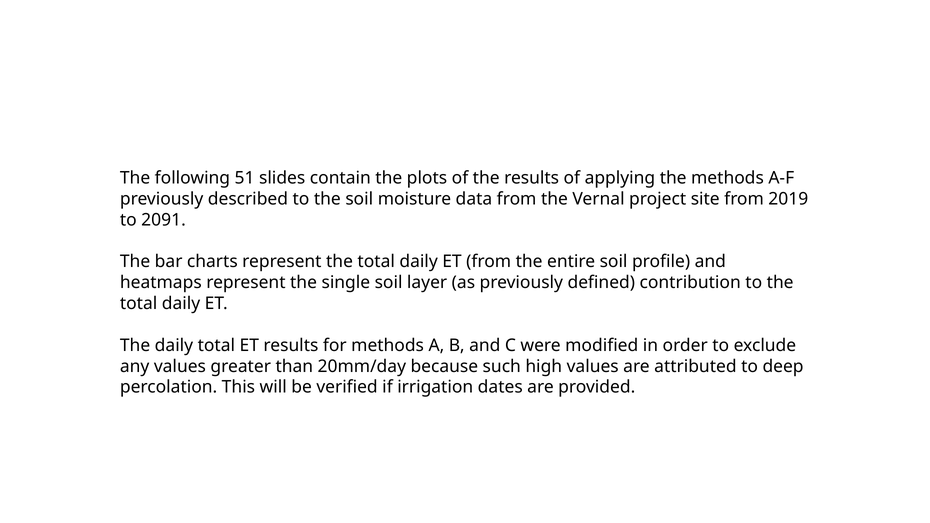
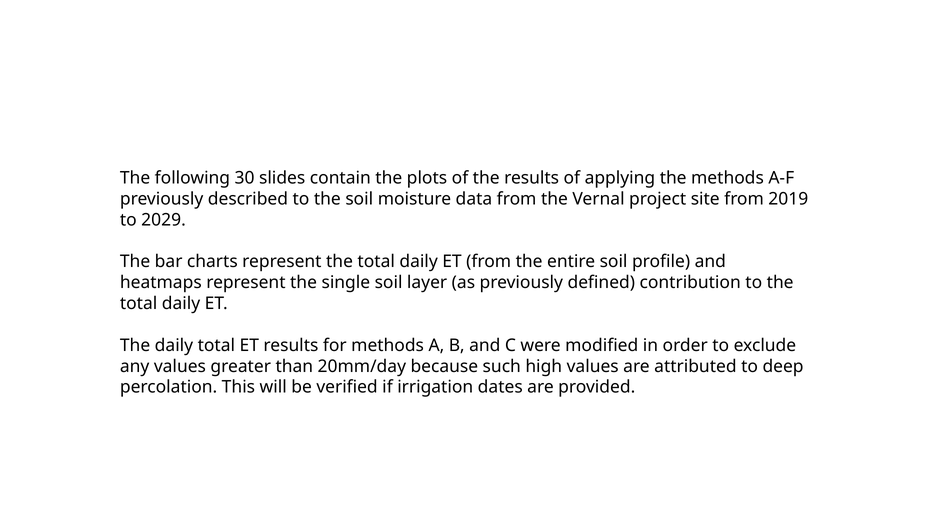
51: 51 -> 30
2091: 2091 -> 2029
